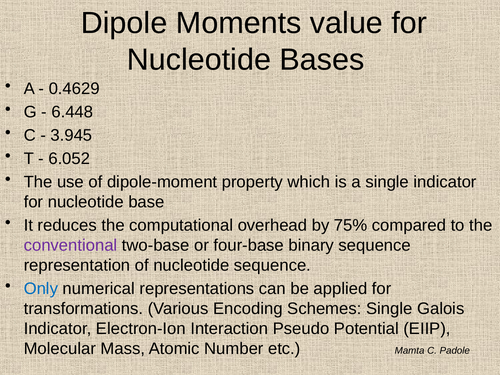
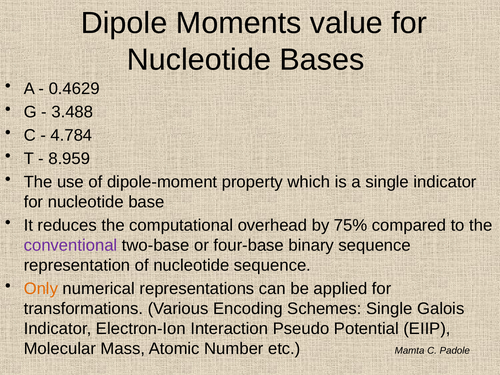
6.448: 6.448 -> 3.488
3.945: 3.945 -> 4.784
6.052: 6.052 -> 8.959
Only colour: blue -> orange
